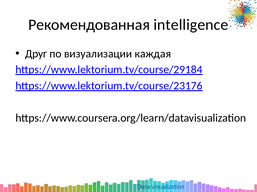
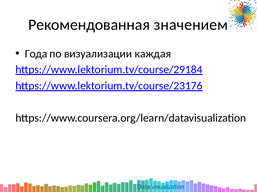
intelligence: intelligence -> значением
Друг: Друг -> Года
